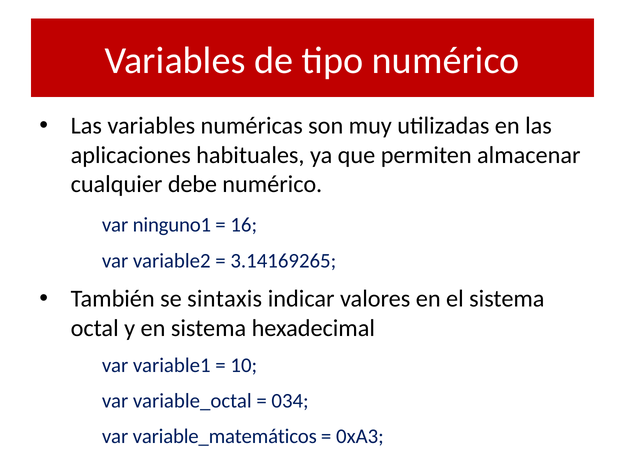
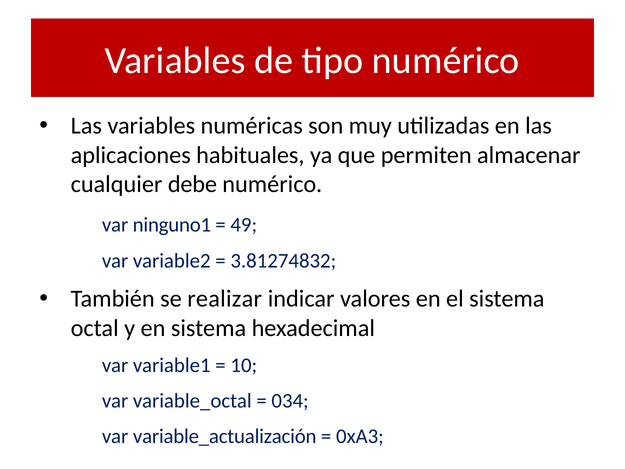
16: 16 -> 49
3.14169265: 3.14169265 -> 3.81274832
sintaxis: sintaxis -> realizar
variable_matemáticos: variable_matemáticos -> variable_actualización
